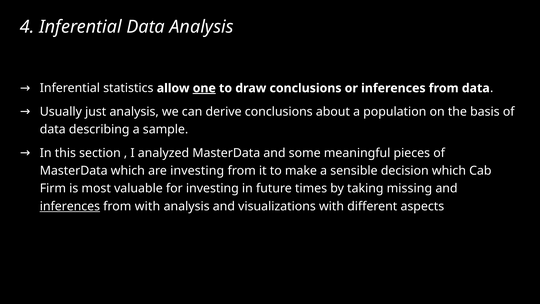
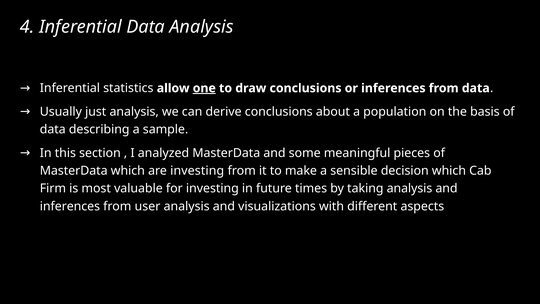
taking missing: missing -> analysis
inferences at (70, 206) underline: present -> none
from with: with -> user
